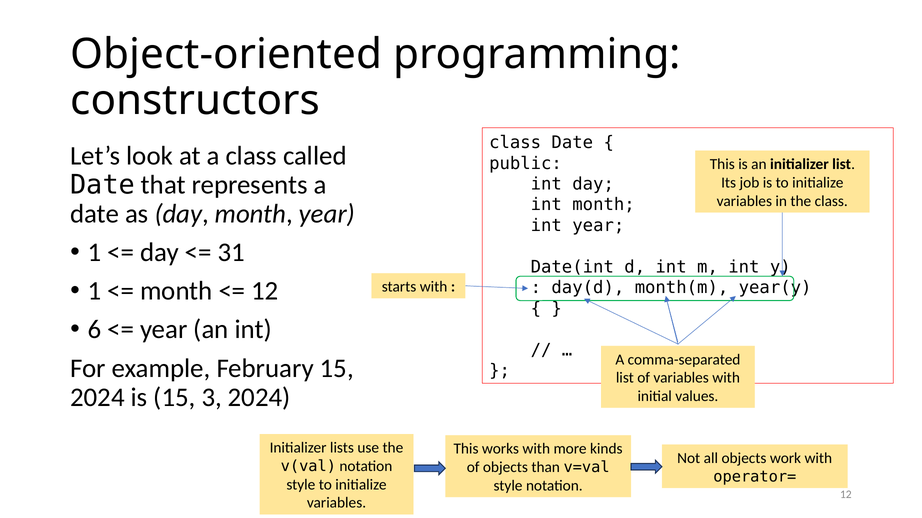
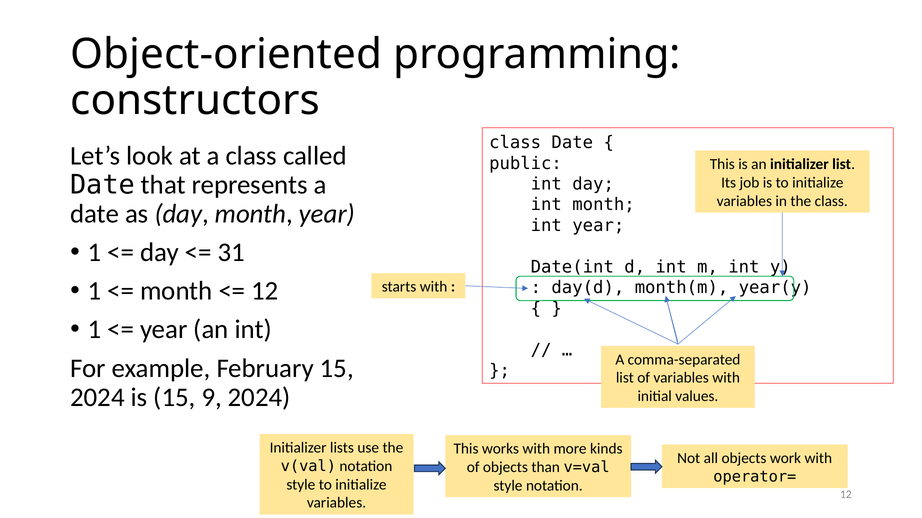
6 at (94, 330): 6 -> 1
3: 3 -> 9
